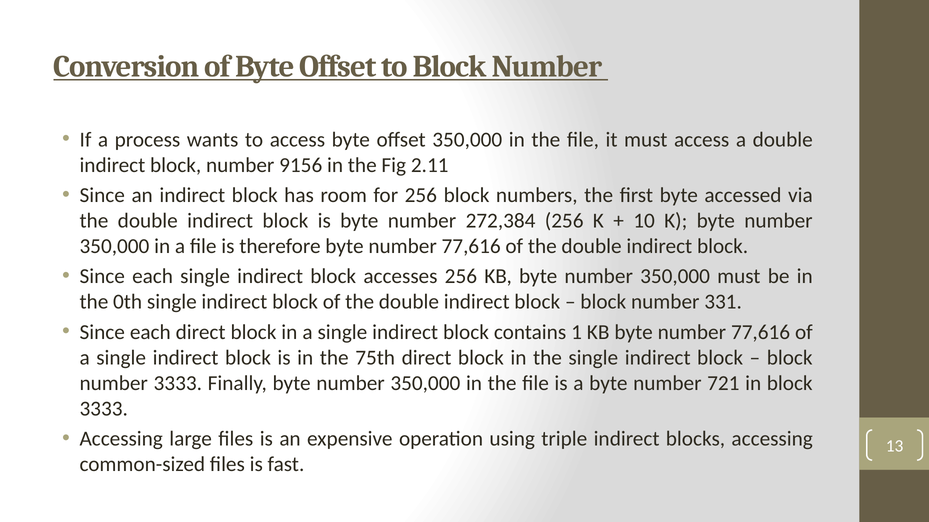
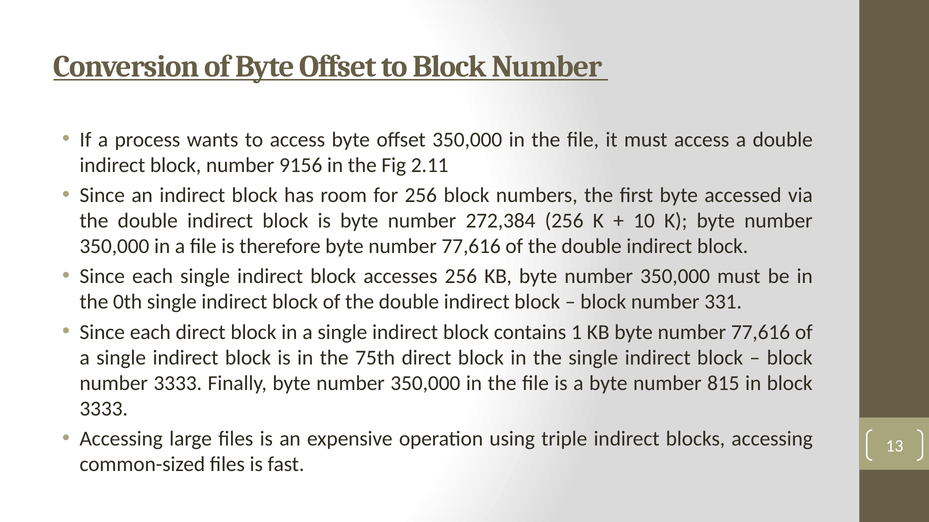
721: 721 -> 815
